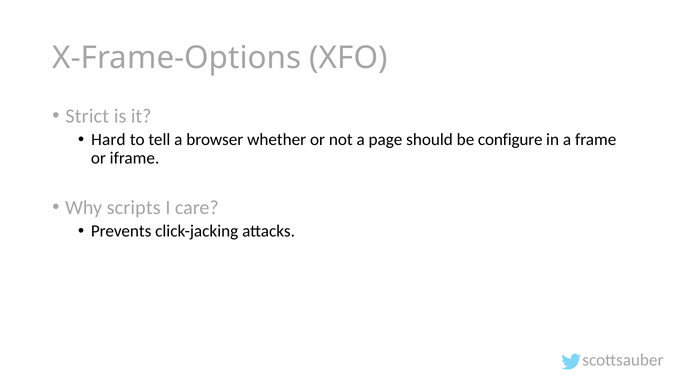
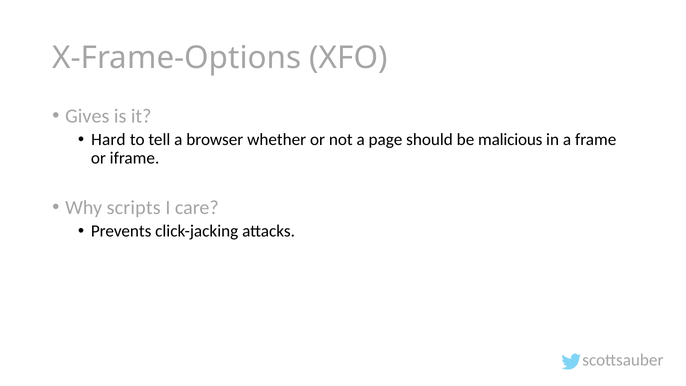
Strict: Strict -> Gives
configure: configure -> malicious
